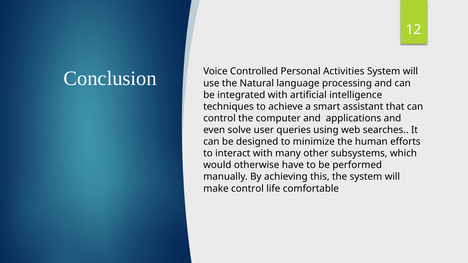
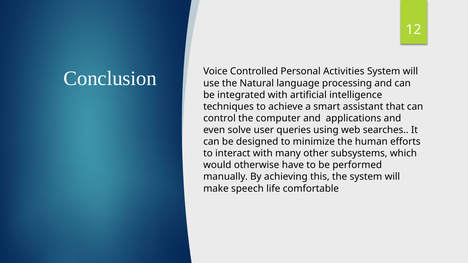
make control: control -> speech
